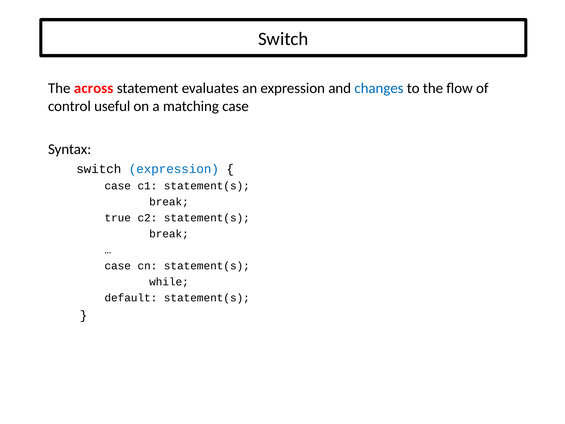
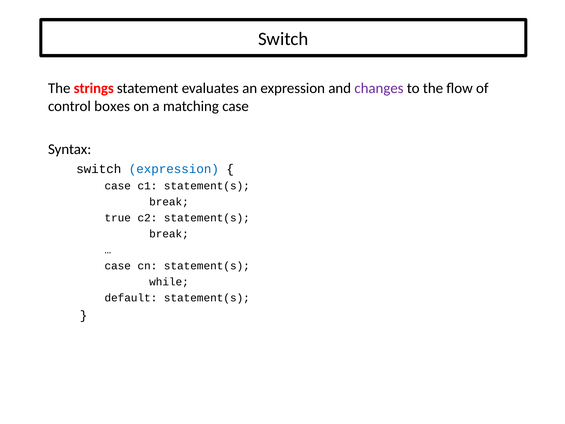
across: across -> strings
changes colour: blue -> purple
useful: useful -> boxes
